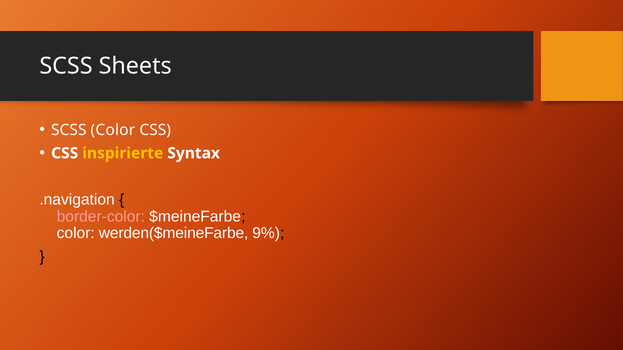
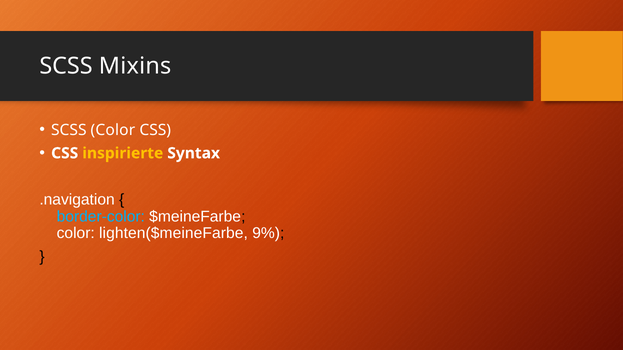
Sheets: Sheets -> Mixins
border-color colour: pink -> light blue
werden($meineFarbe: werden($meineFarbe -> lighten($meineFarbe
